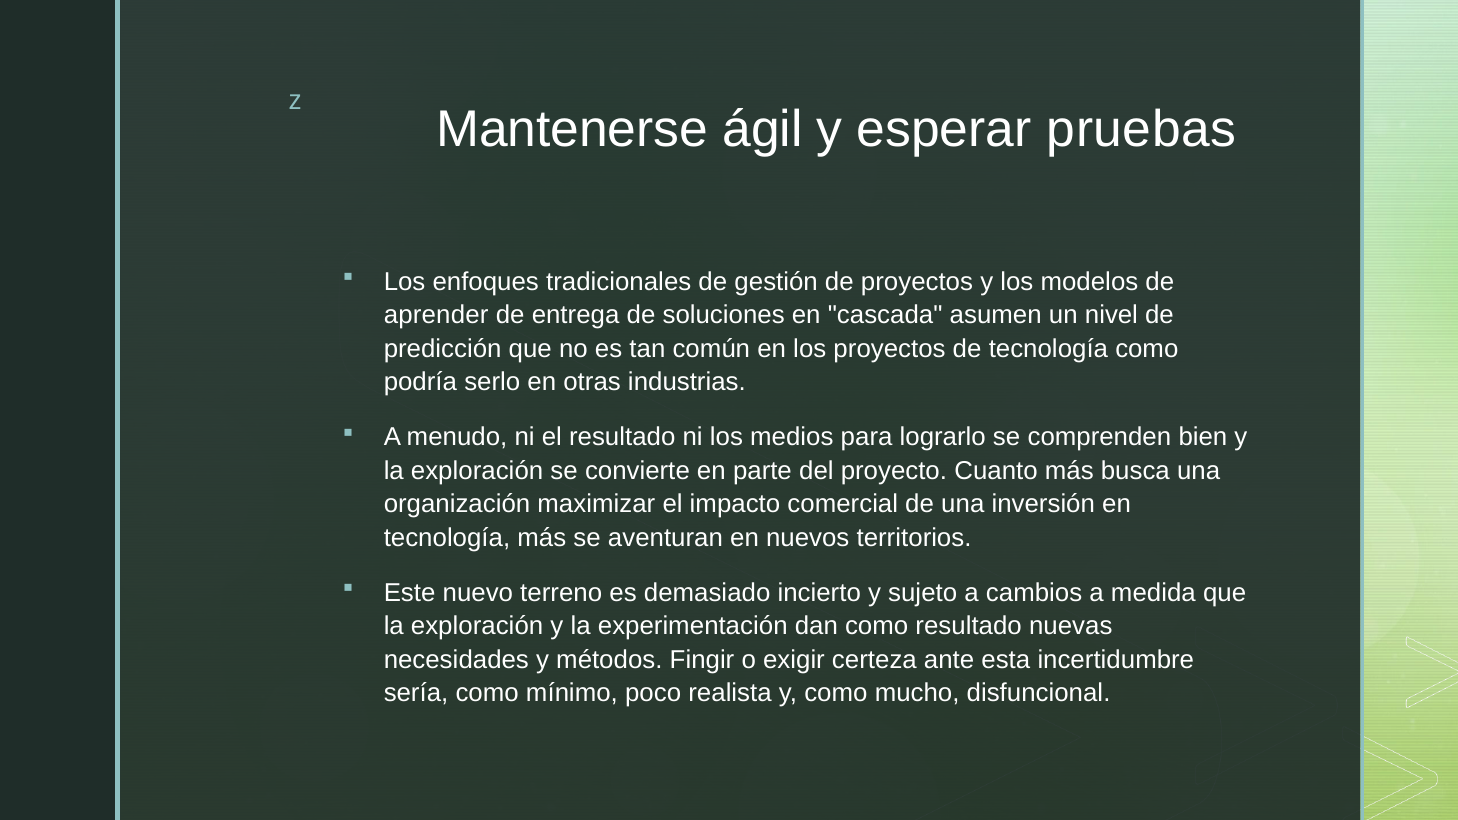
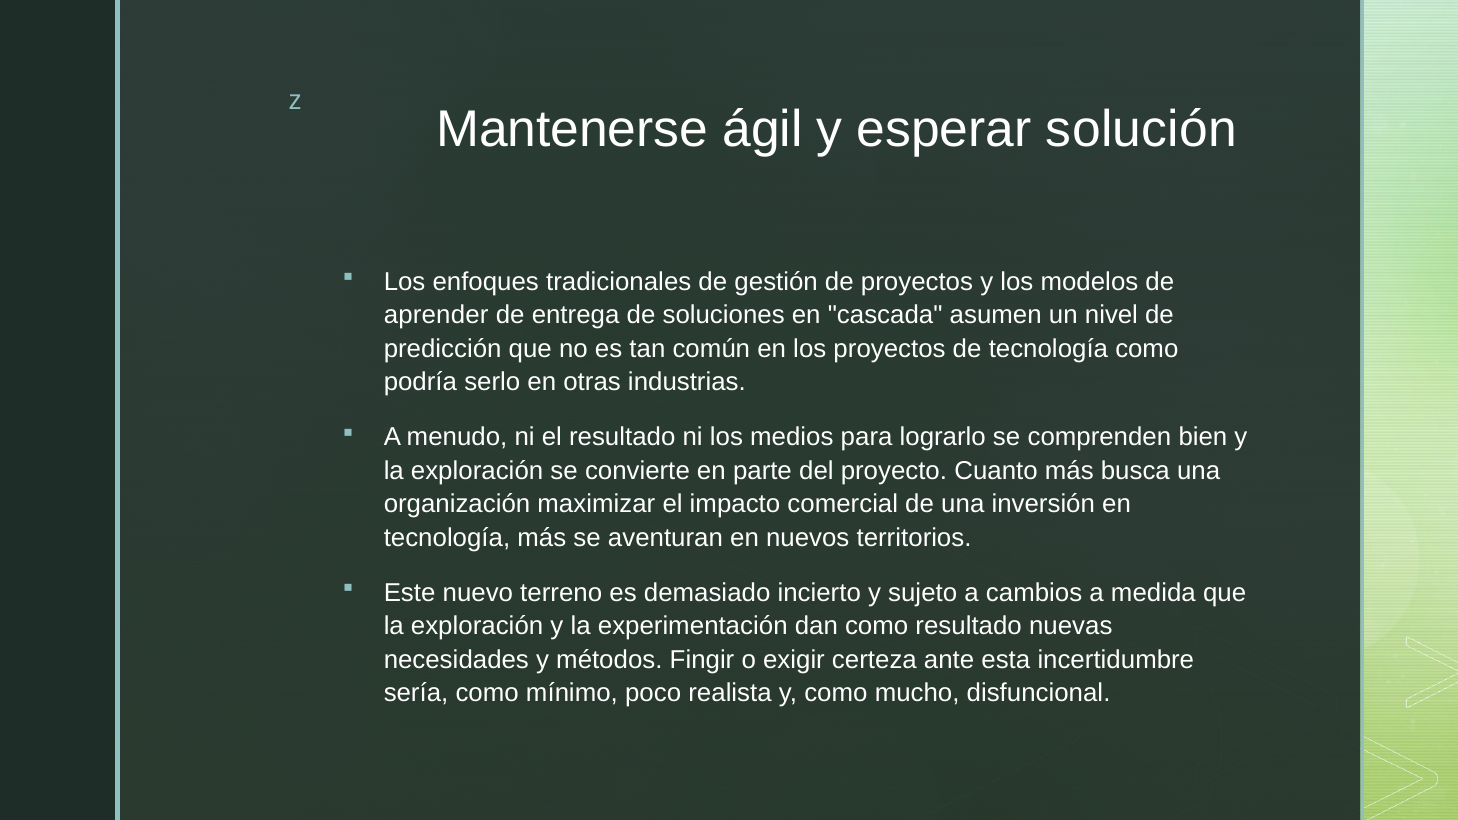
pruebas: pruebas -> solución
